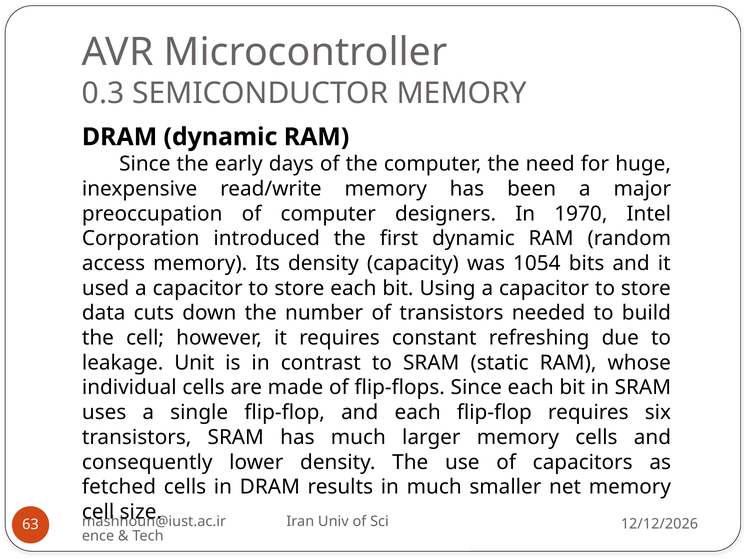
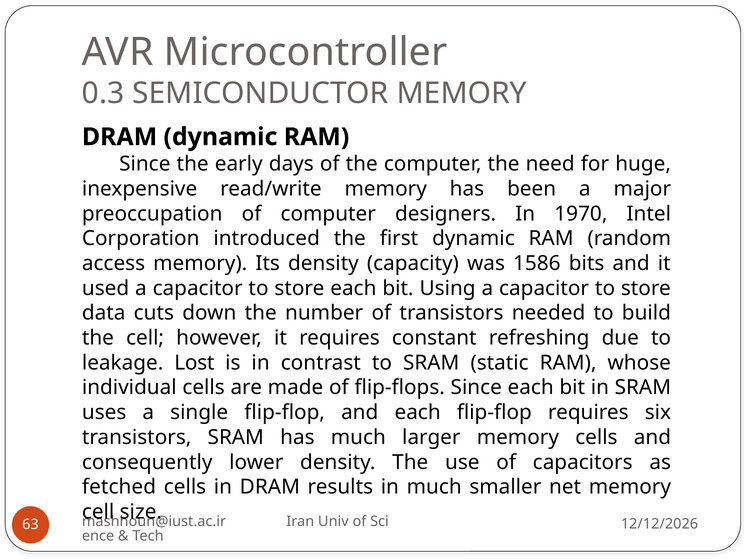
1054: 1054 -> 1586
Unit: Unit -> Lost
